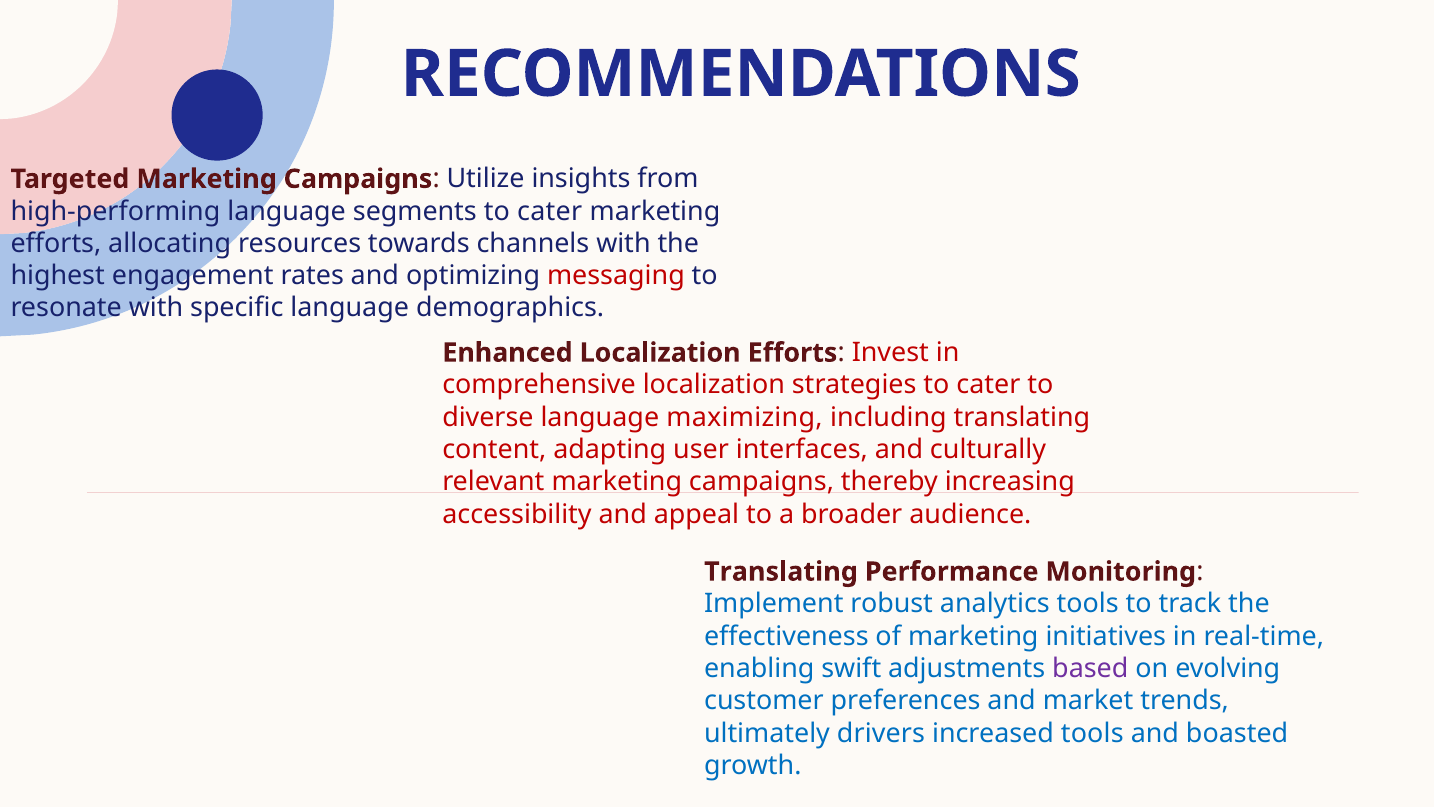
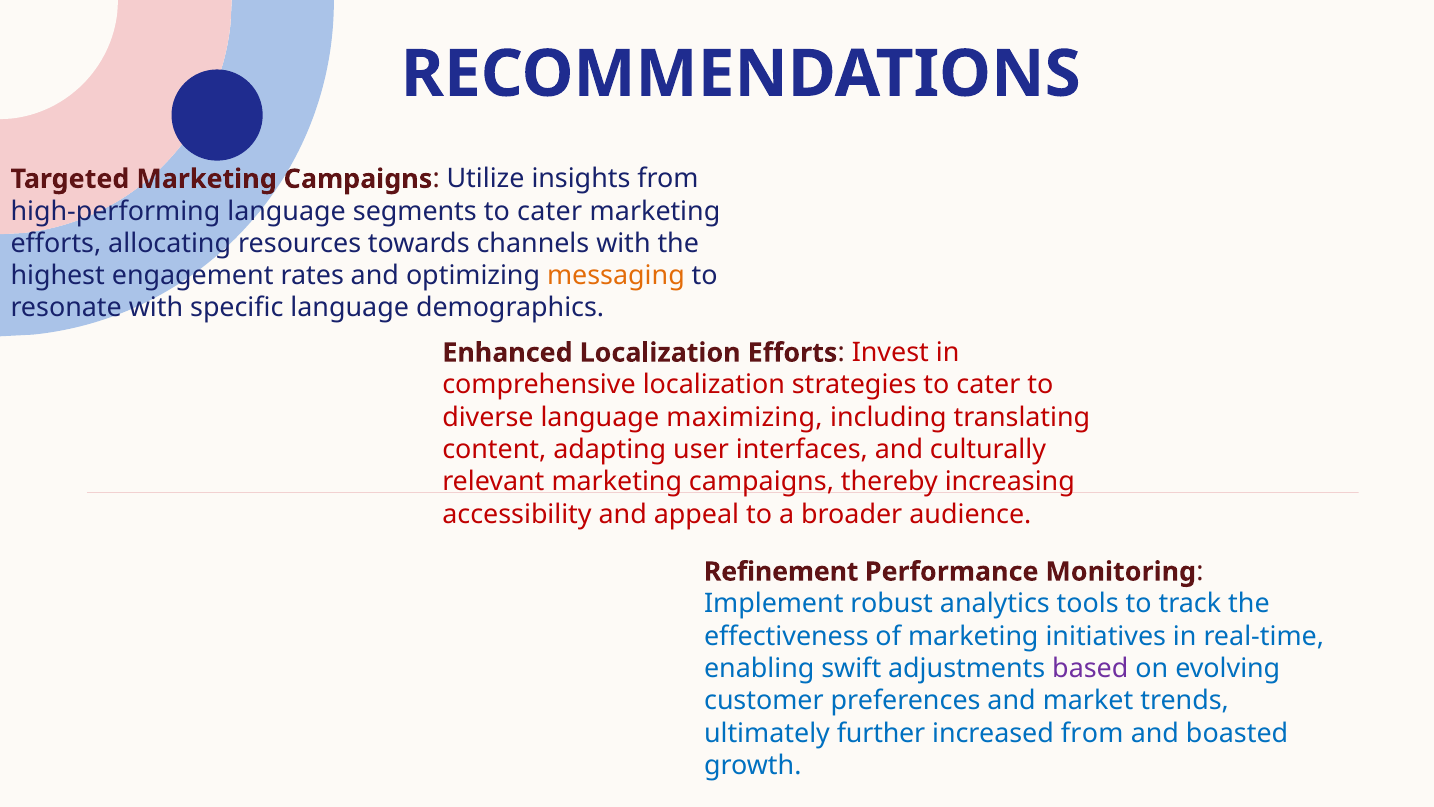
messaging colour: red -> orange
Translating at (781, 571): Translating -> Refinement
drivers: drivers -> further
increased tools: tools -> from
